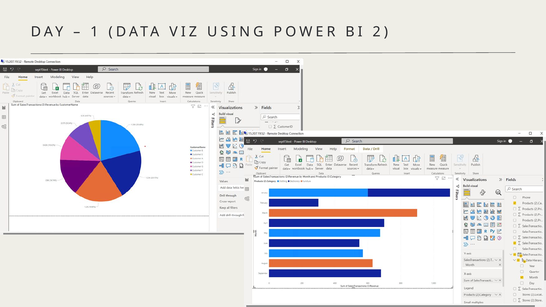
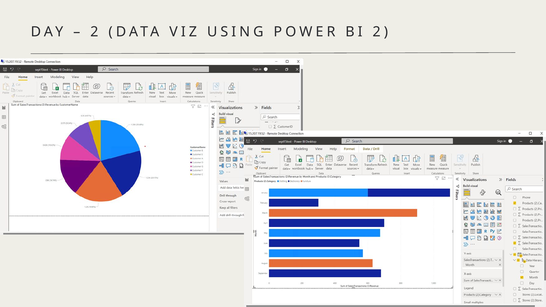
1 at (94, 32): 1 -> 2
